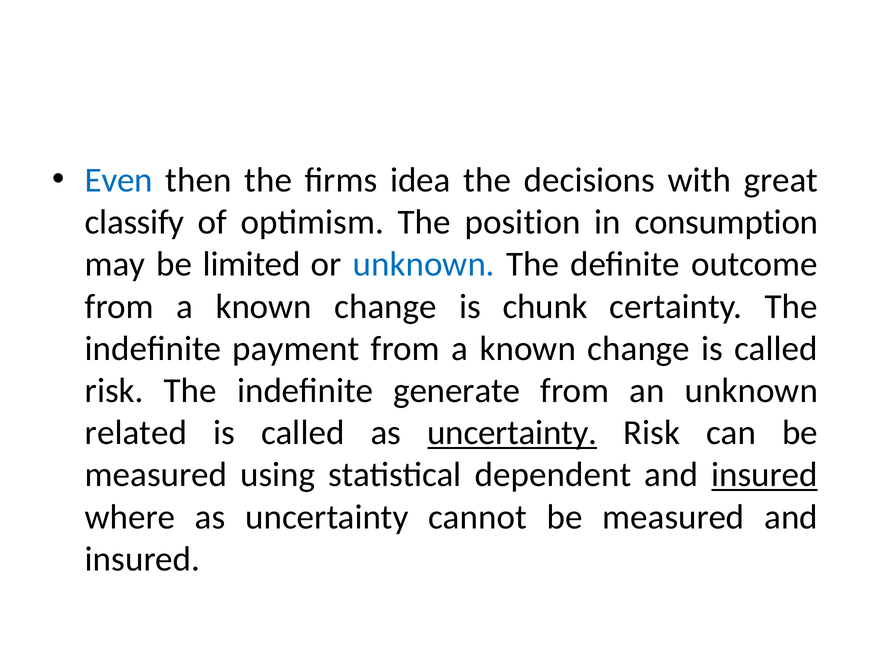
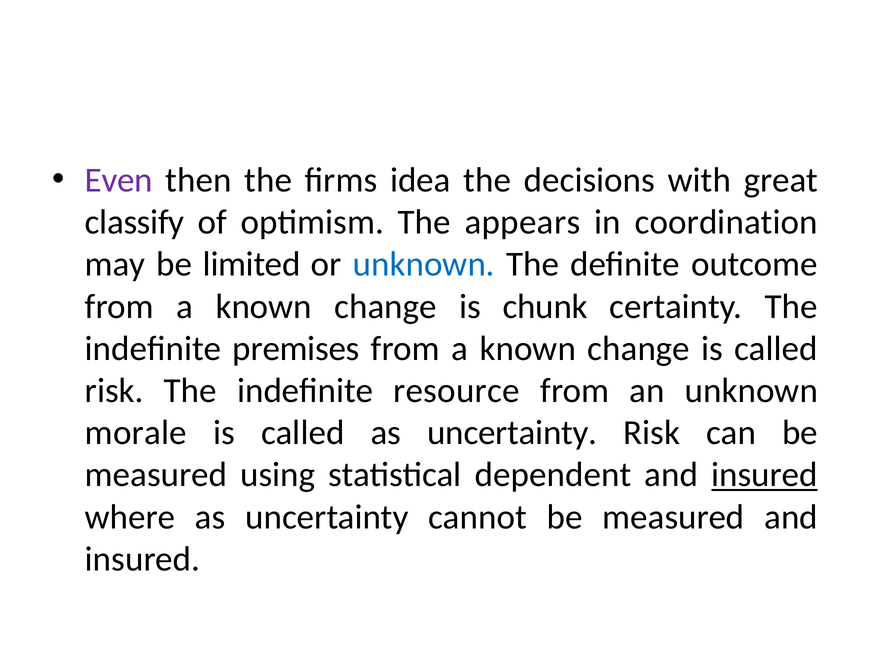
Even colour: blue -> purple
position: position -> appears
consumption: consumption -> coordination
payment: payment -> premises
generate: generate -> resource
related: related -> morale
uncertainty at (512, 433) underline: present -> none
